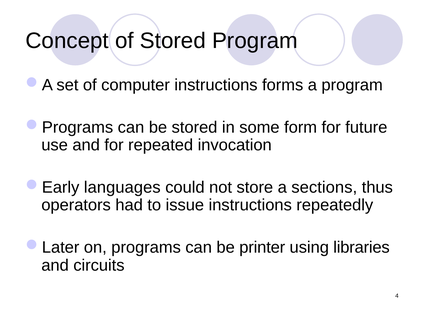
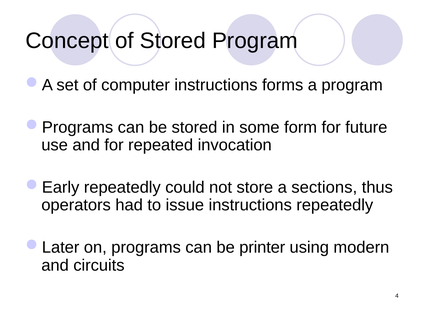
languages at (122, 187): languages -> repeatedly
libraries: libraries -> modern
